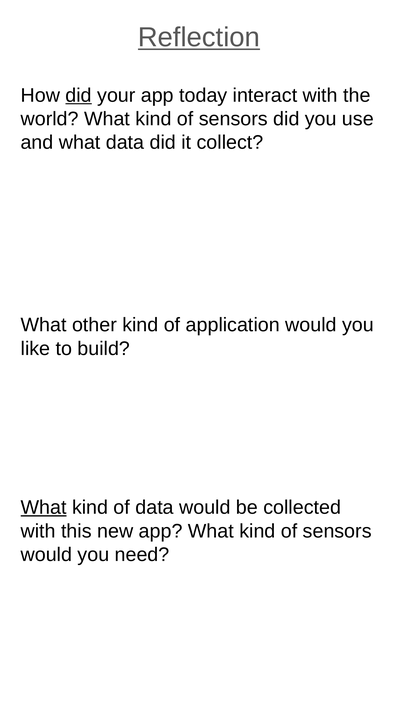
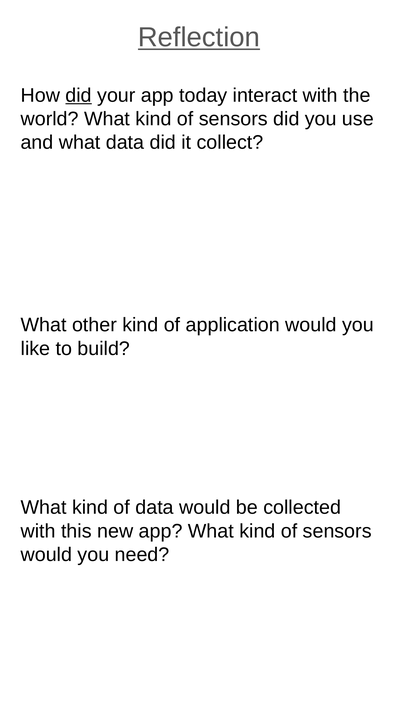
What at (44, 508) underline: present -> none
